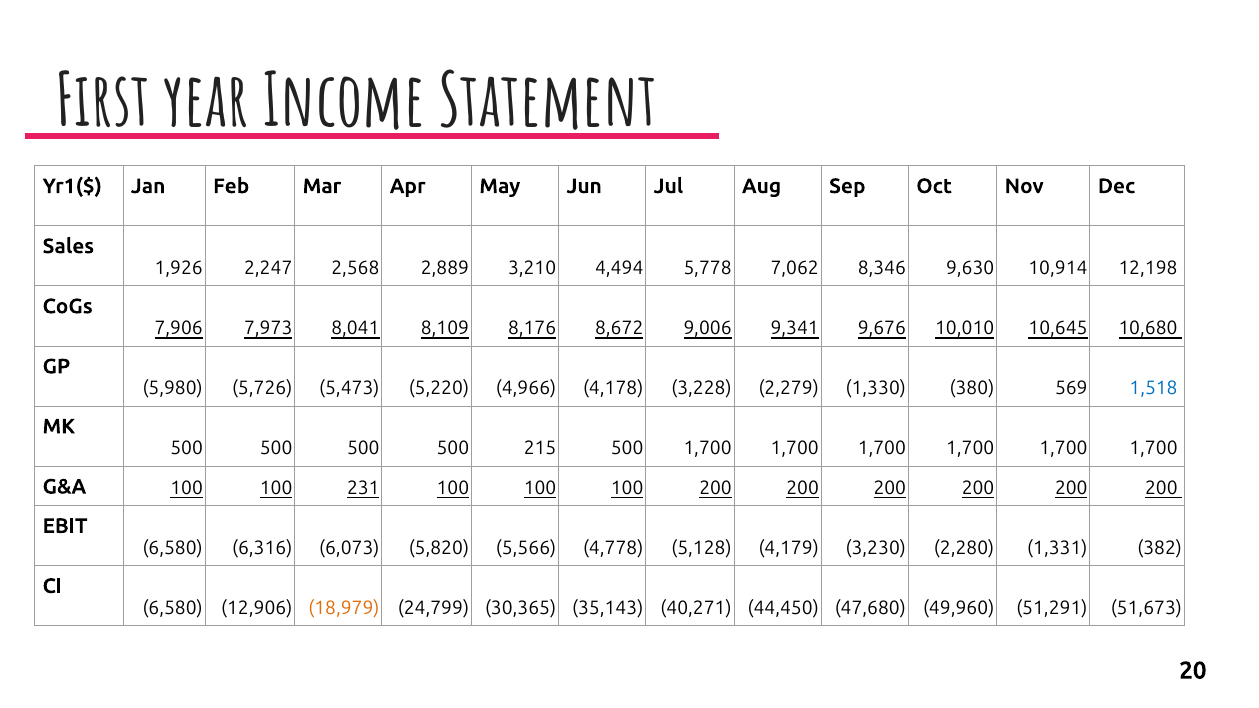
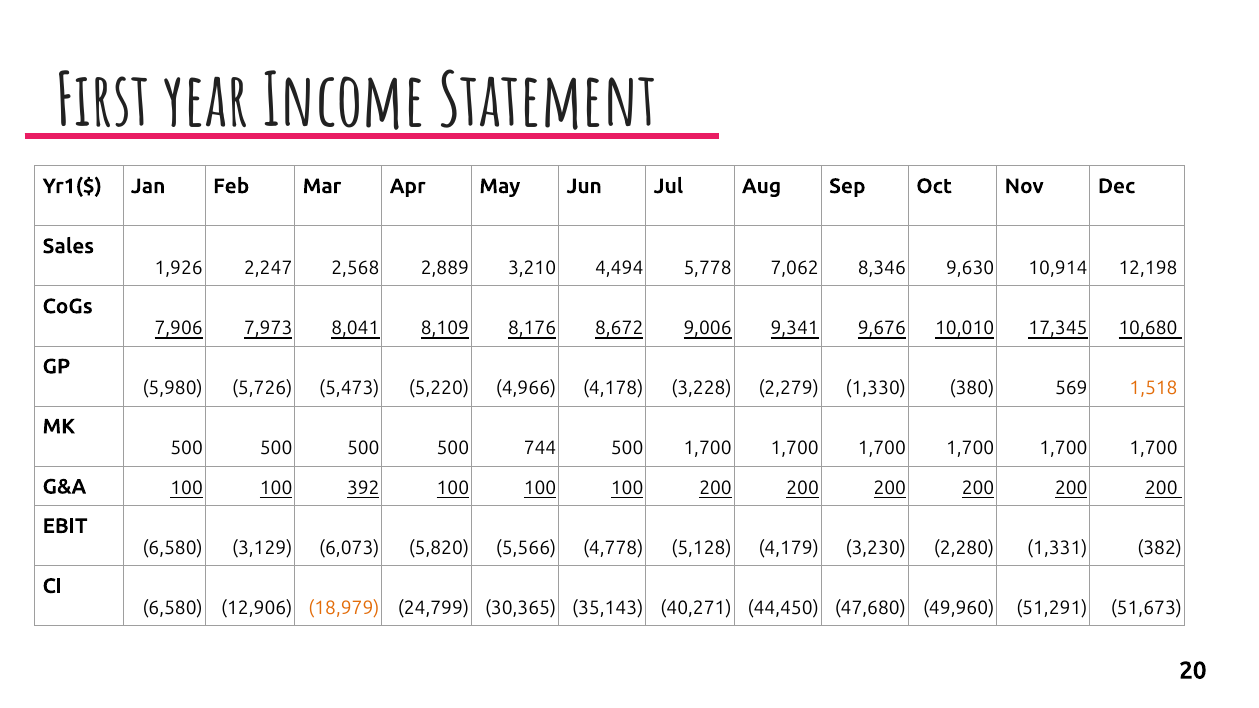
10,645: 10,645 -> 17,345
1,518 colour: blue -> orange
215: 215 -> 744
231: 231 -> 392
6,316: 6,316 -> 3,129
